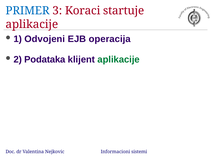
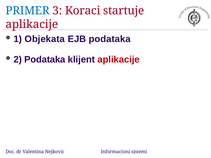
Odvojeni: Odvojeni -> Objekata
EJB operacija: operacija -> podataka
aplikacije at (119, 60) colour: green -> red
